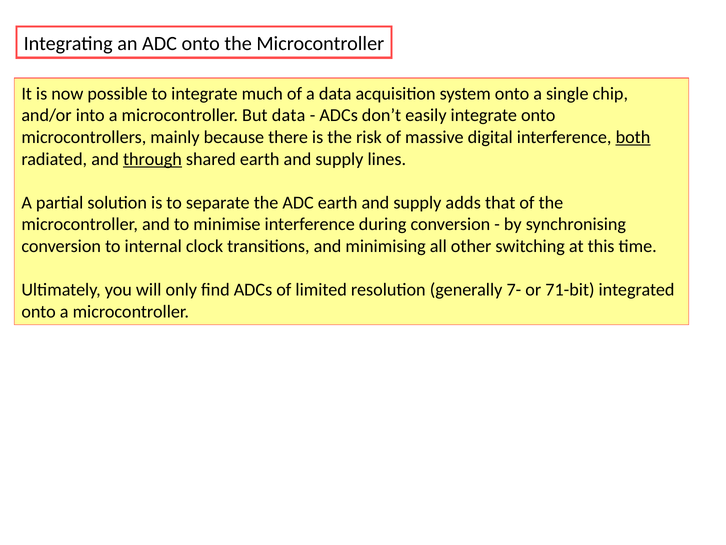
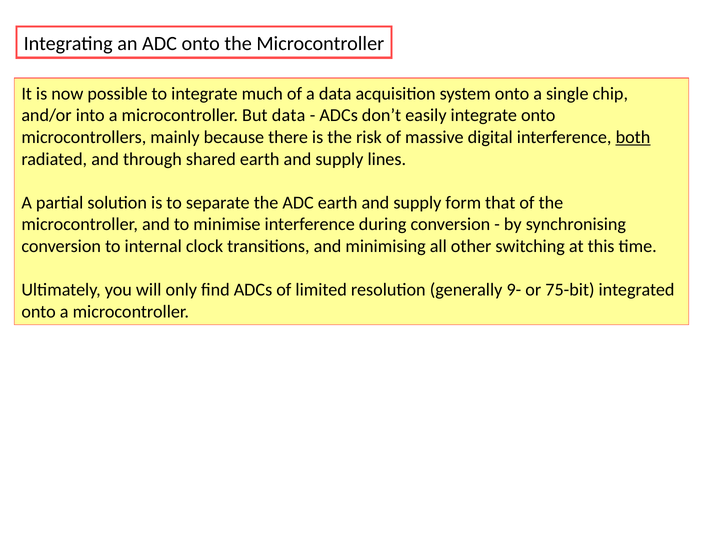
through underline: present -> none
adds: adds -> form
7-: 7- -> 9-
71-bit: 71-bit -> 75-bit
